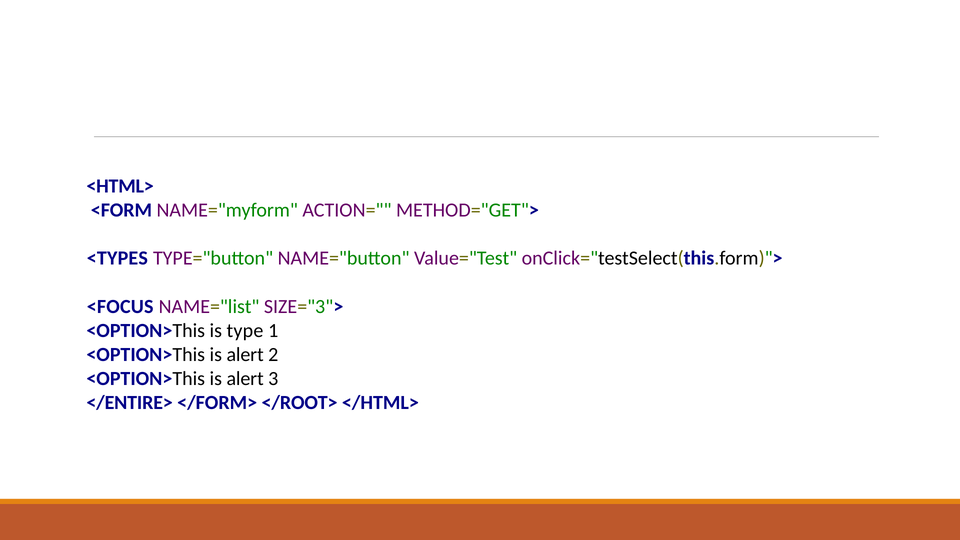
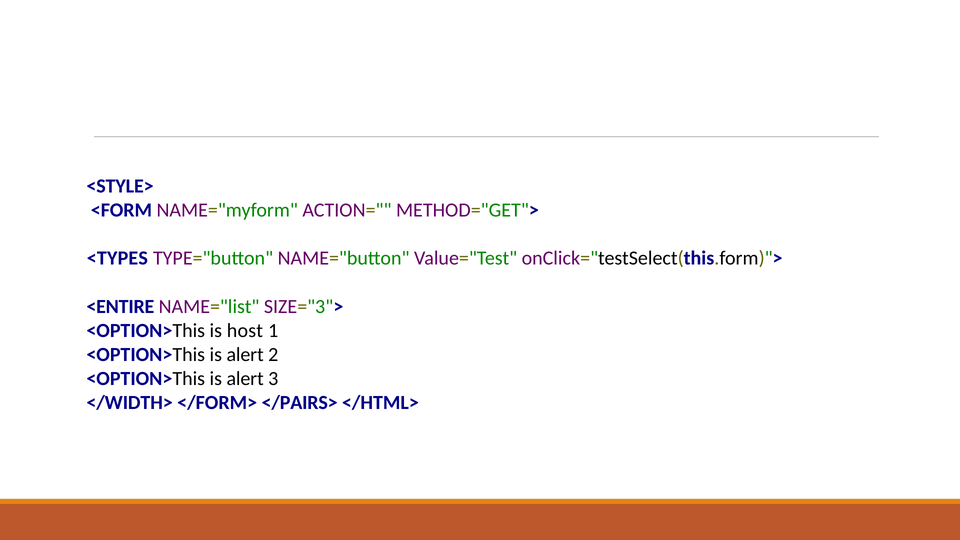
<HTML>: <HTML> -> <STYLE>
<FOCUS: <FOCUS -> <ENTIRE
type: type -> host
</ENTIRE>: </ENTIRE> -> </WIDTH>
</ROOT>: </ROOT> -> </PAIRS>
